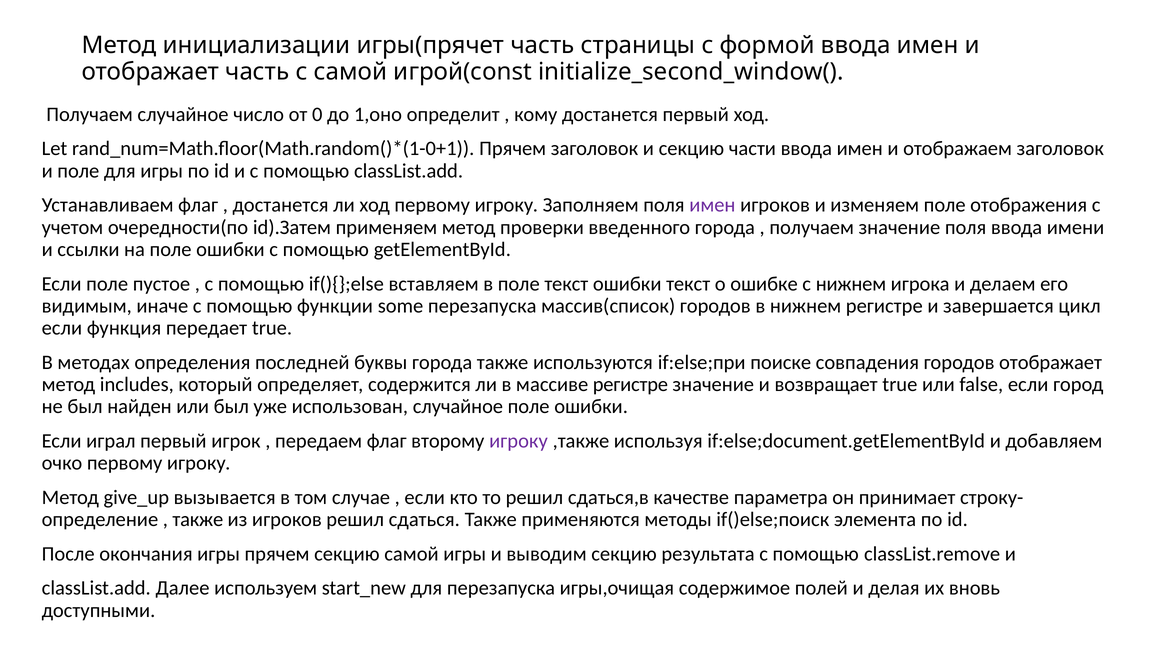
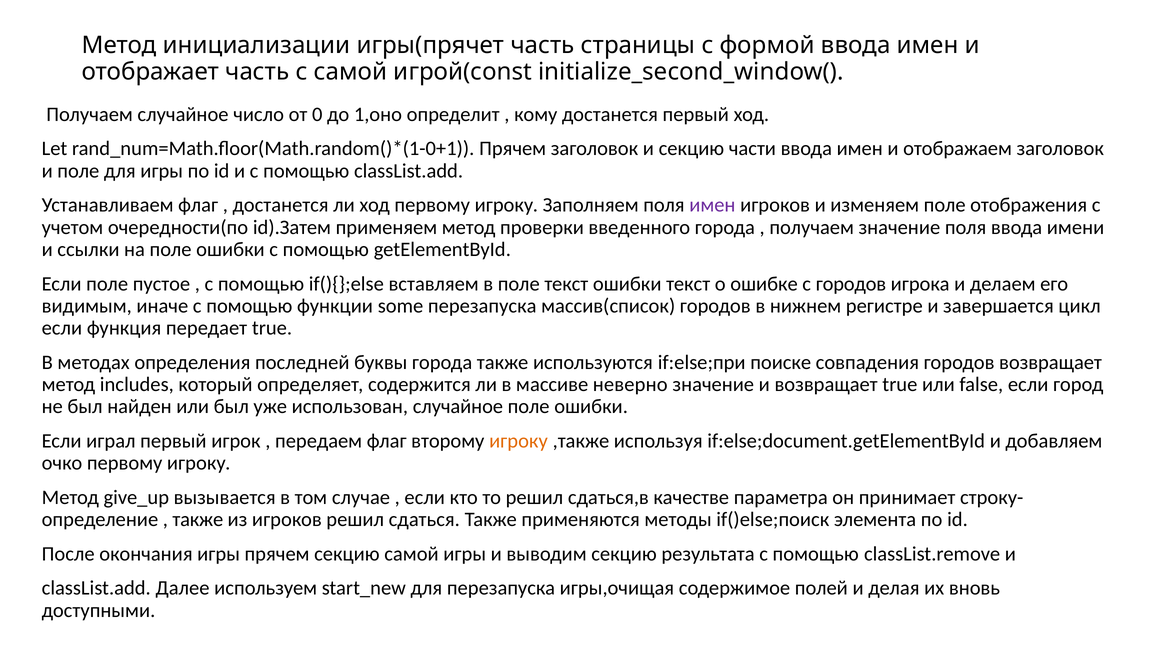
с нижнем: нижнем -> городов
городов отображает: отображает -> возвращает
массиве регистре: регистре -> неверно
игроку at (518, 441) colour: purple -> orange
